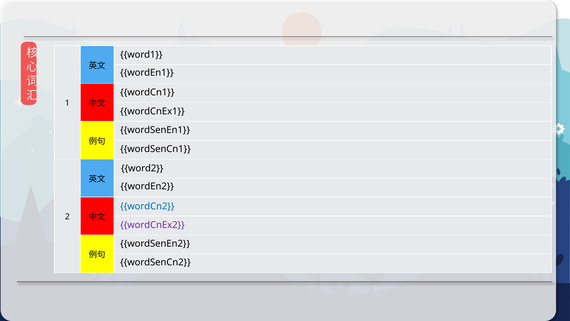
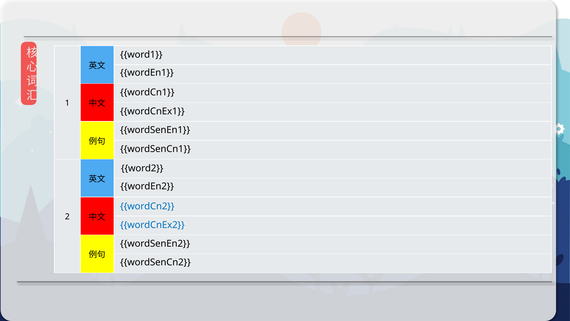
wordCnEx2 colour: purple -> blue
